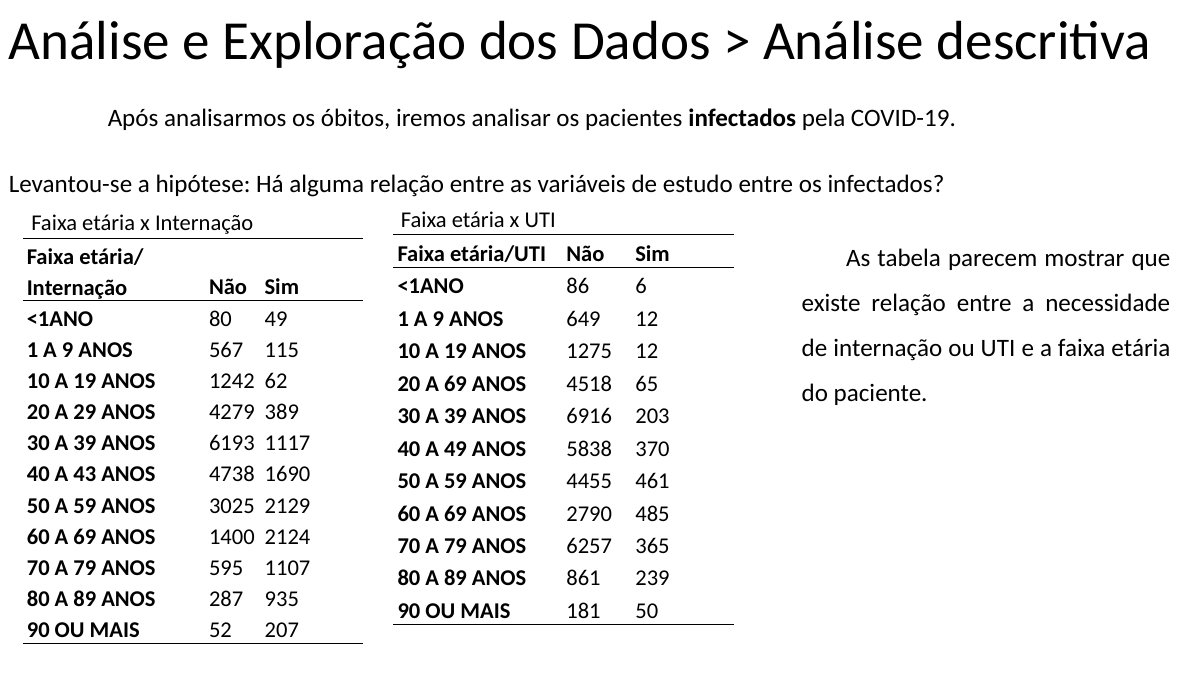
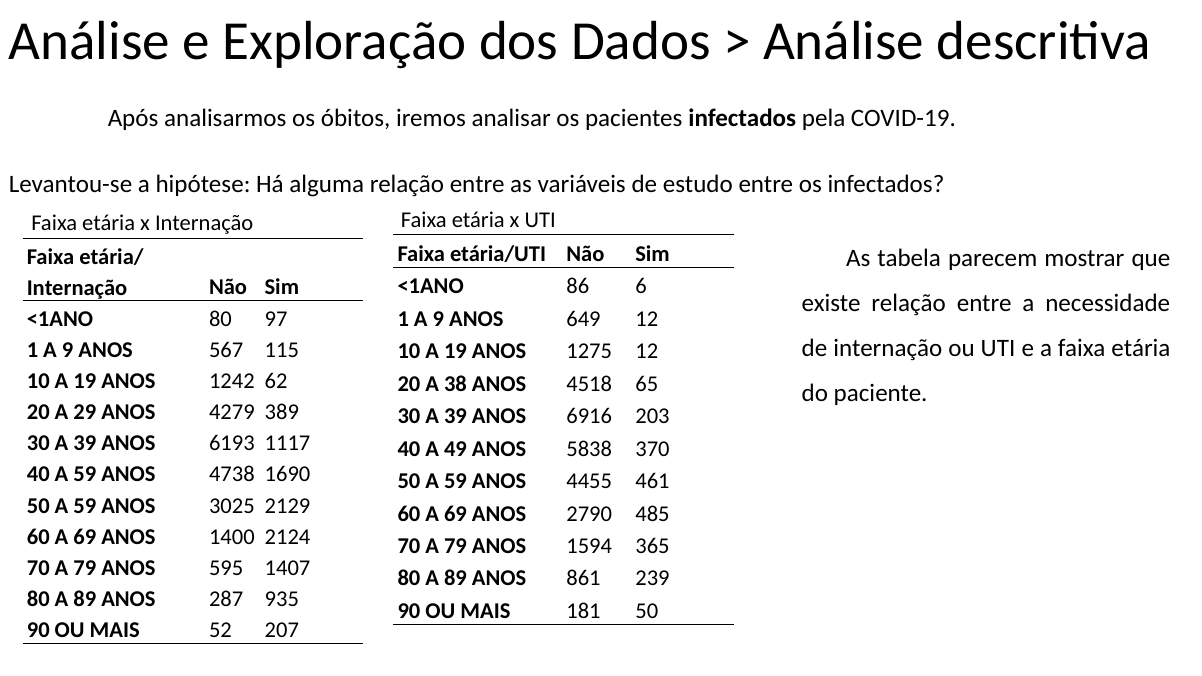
80 49: 49 -> 97
20 A 69: 69 -> 38
40 A 43: 43 -> 59
6257: 6257 -> 1594
1107: 1107 -> 1407
